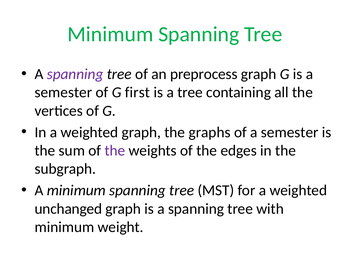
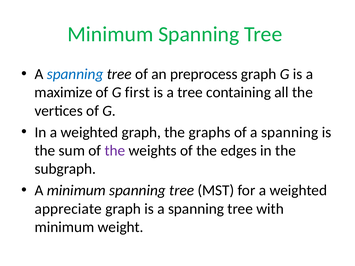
spanning at (75, 74) colour: purple -> blue
semester at (63, 92): semester -> maximize
of a semester: semester -> spanning
unchanged: unchanged -> appreciate
